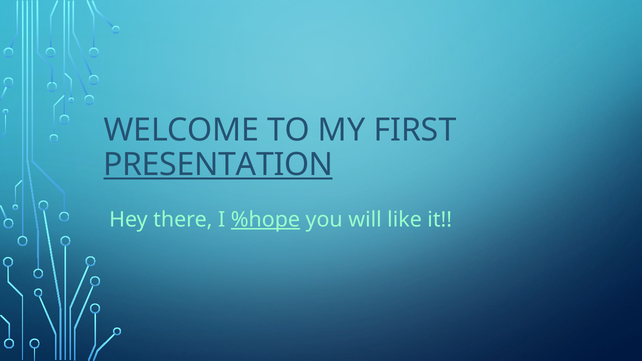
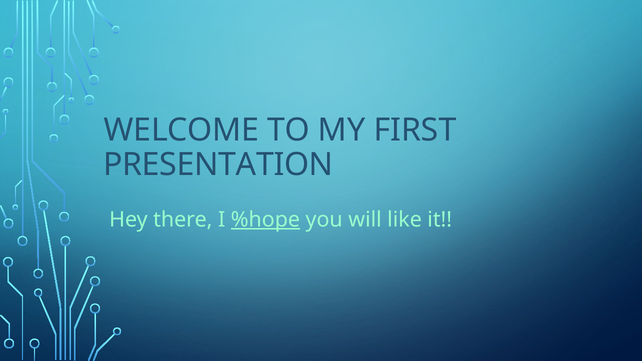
PRESENTATION underline: present -> none
